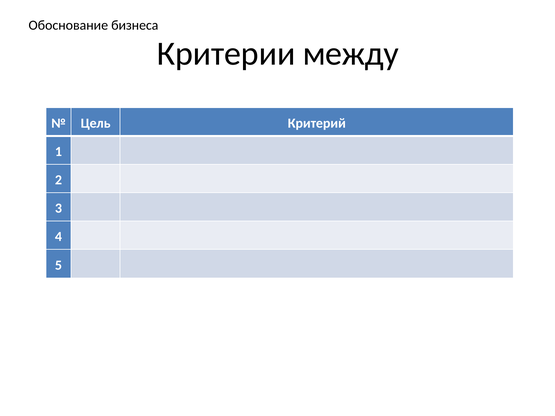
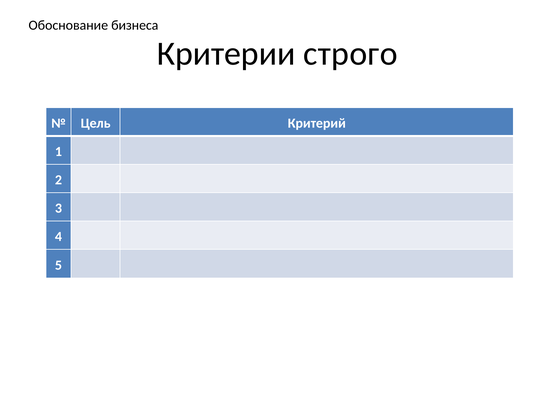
между: между -> строго
